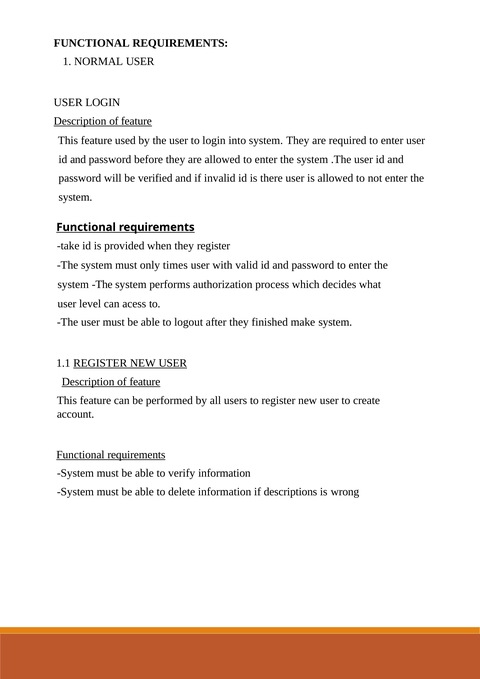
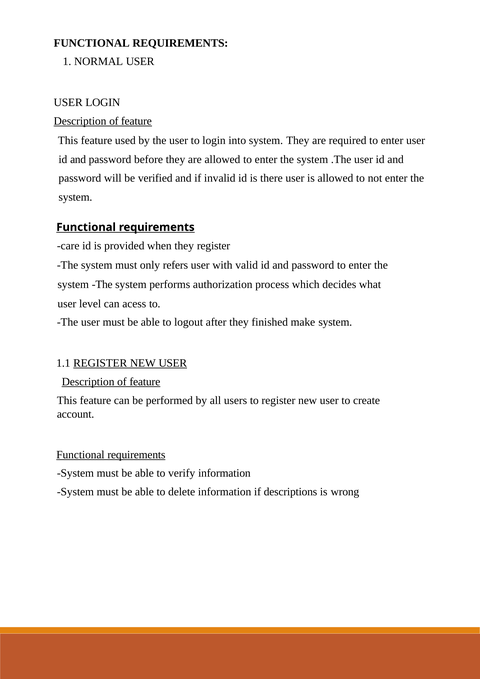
take: take -> care
times: times -> refers
